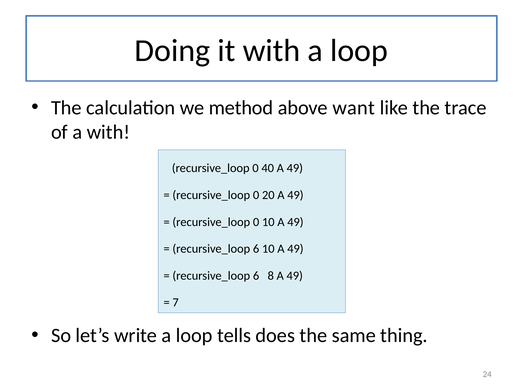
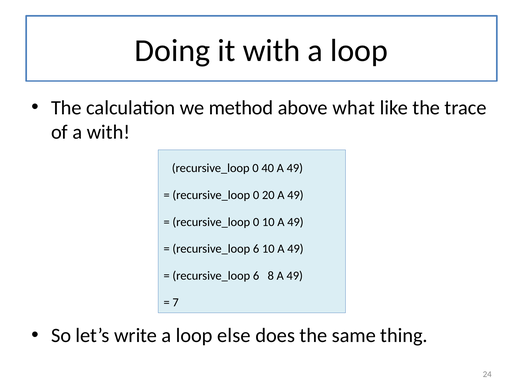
want: want -> what
tells: tells -> else
